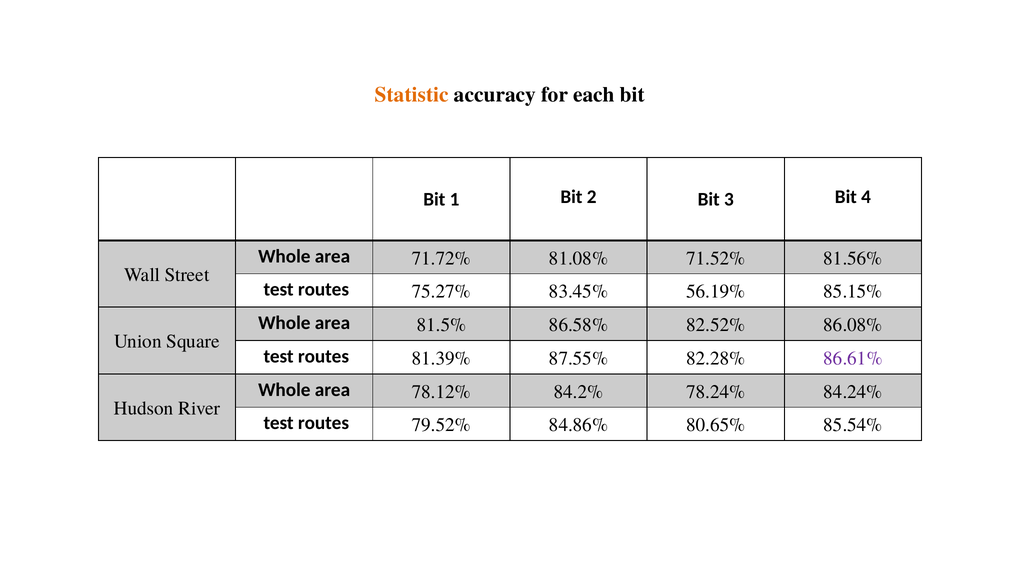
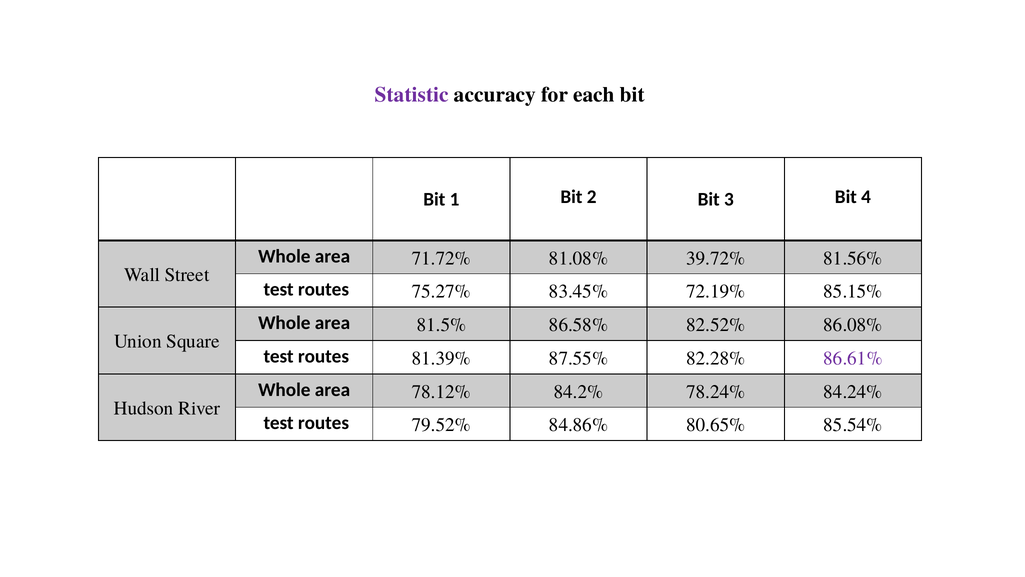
Statistic colour: orange -> purple
71.52%: 71.52% -> 39.72%
56.19%: 56.19% -> 72.19%
